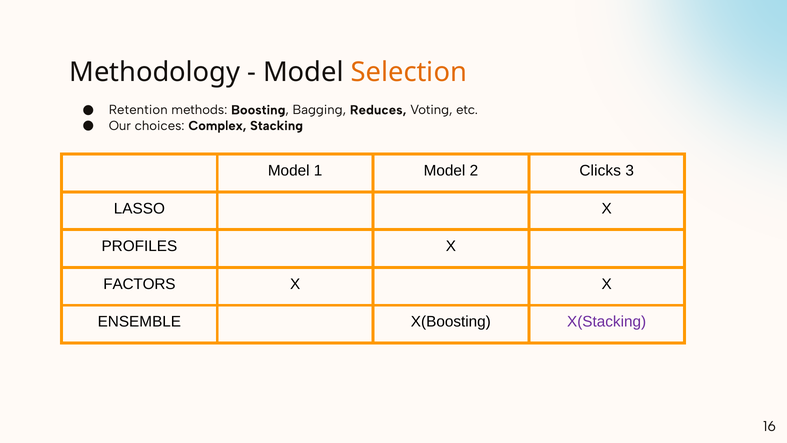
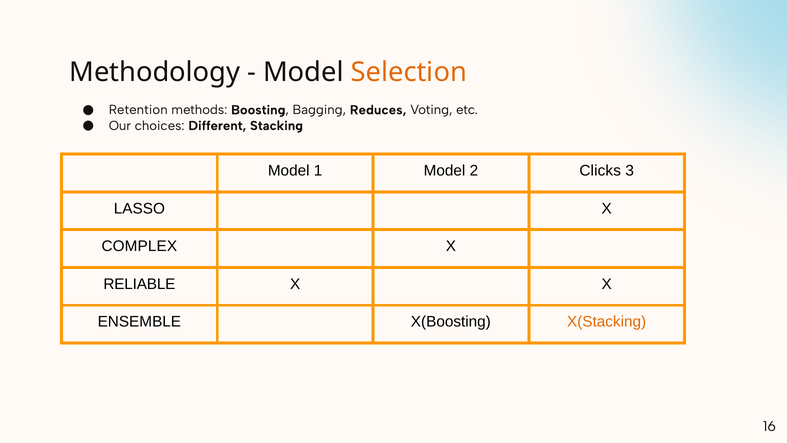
Complex: Complex -> Different
PROFILES: PROFILES -> COMPLEX
FACTORS: FACTORS -> RELIABLE
X(Stacking colour: purple -> orange
